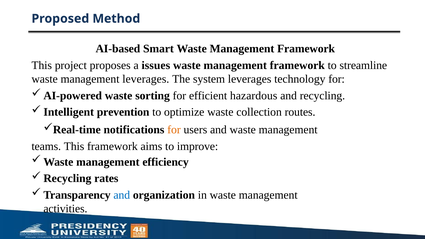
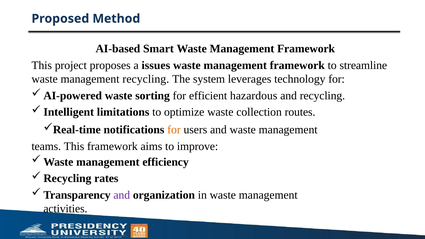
management leverages: leverages -> recycling
prevention: prevention -> limitations
and at (122, 195) colour: blue -> purple
